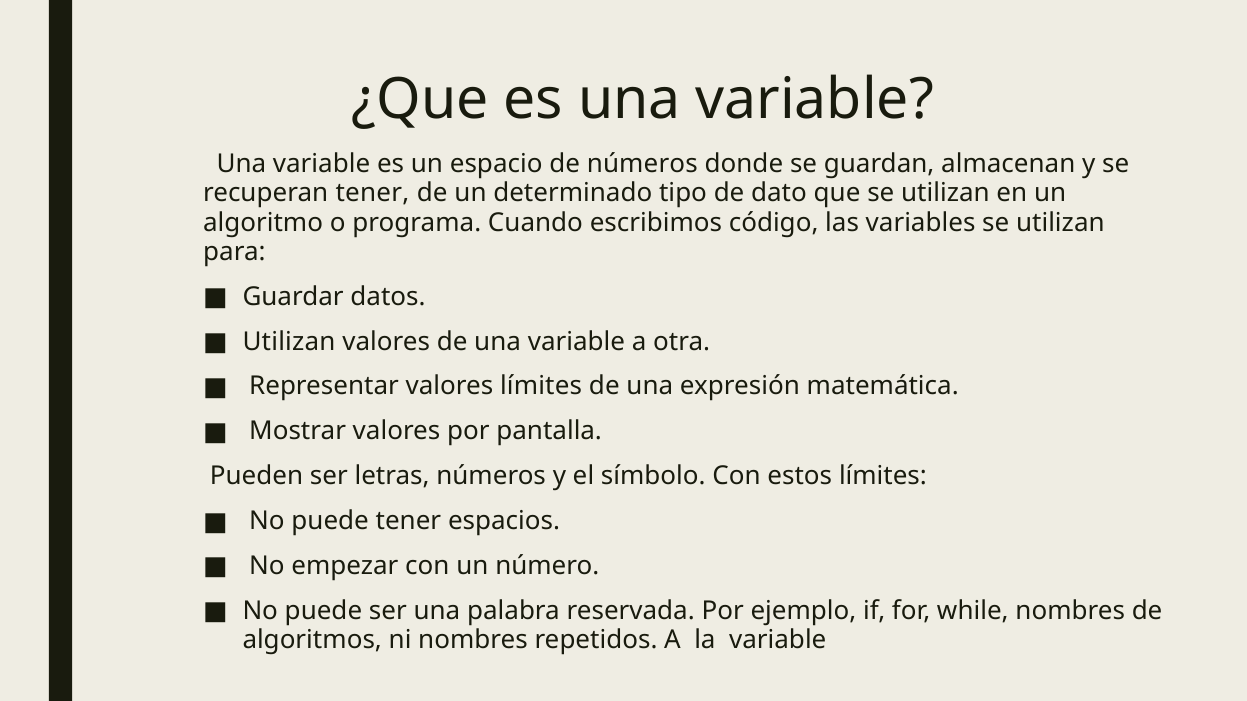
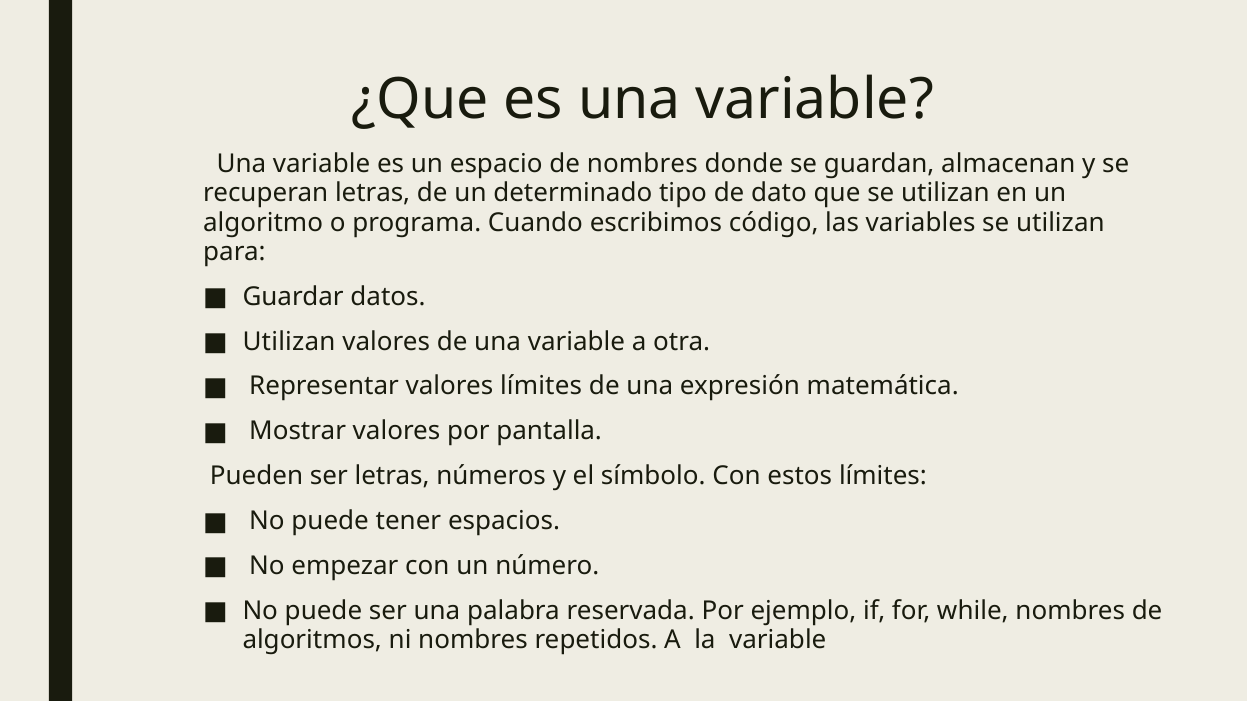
de números: números -> nombres
recuperan tener: tener -> letras
